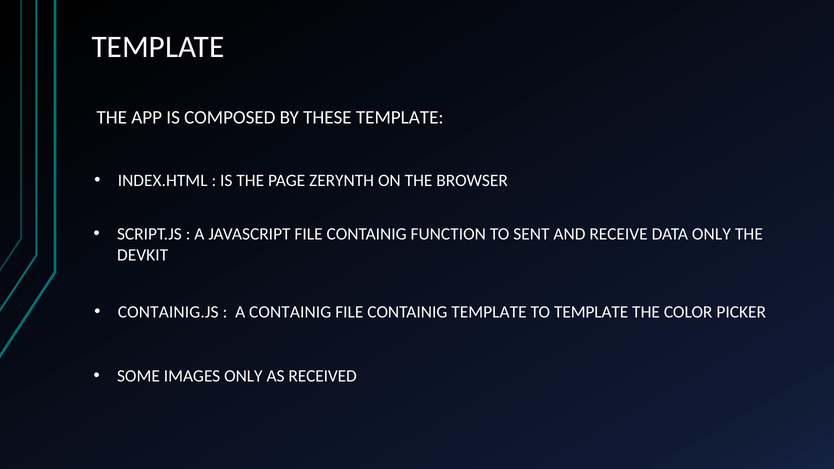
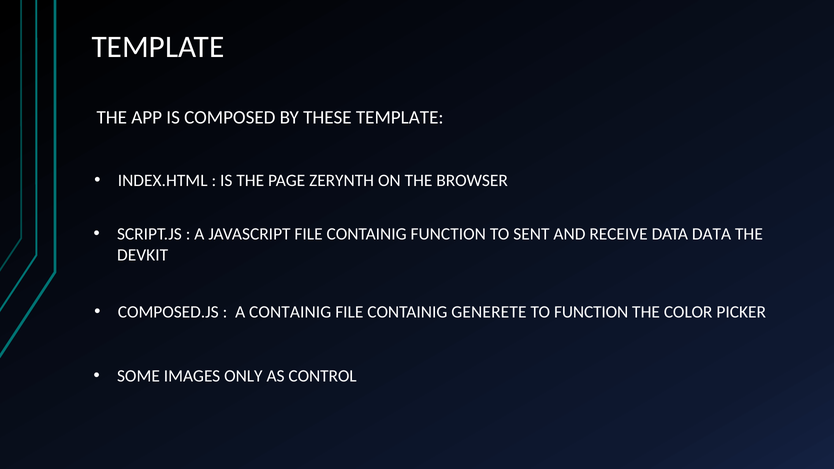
DATA ONLY: ONLY -> DATA
CONTAINIG.JS: CONTAINIG.JS -> COMPOSED.JS
CONTAINIG TEMPLATE: TEMPLATE -> GENERETE
TO TEMPLATE: TEMPLATE -> FUNCTION
RECEIVED: RECEIVED -> CONTROL
